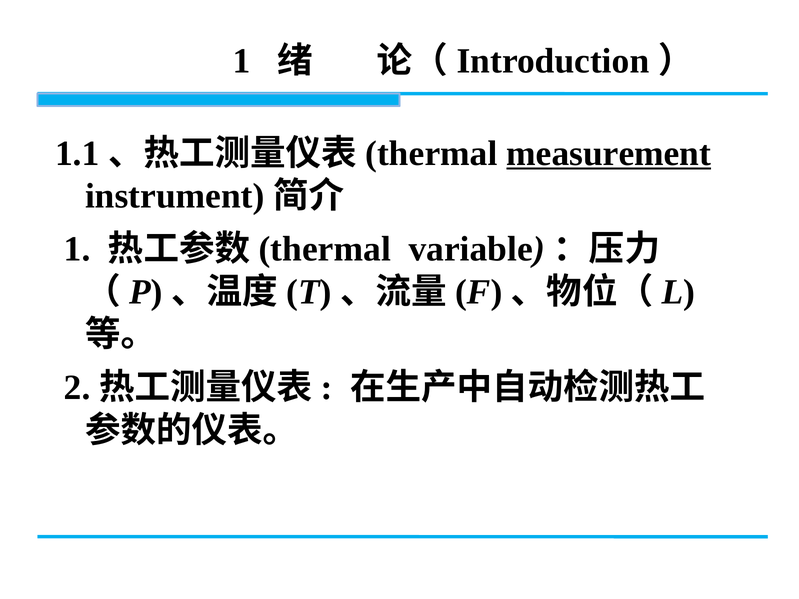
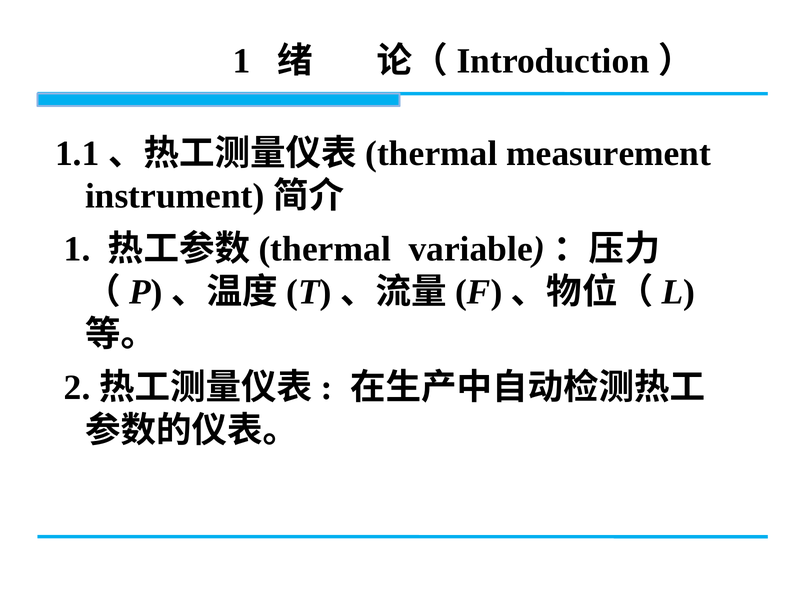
measurement underline: present -> none
